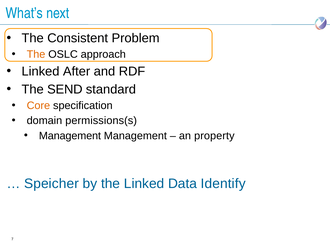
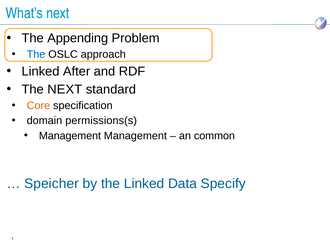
Consistent: Consistent -> Appending
The at (36, 55) colour: orange -> blue
The SEND: SEND -> NEXT
property: property -> common
Identify: Identify -> Specify
